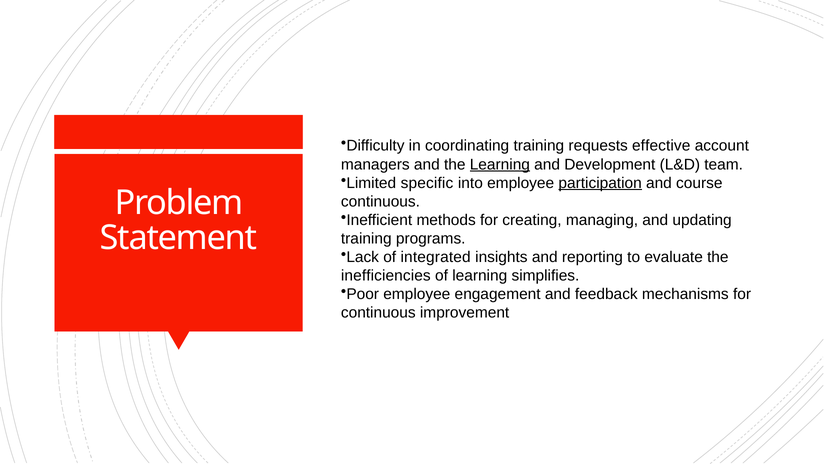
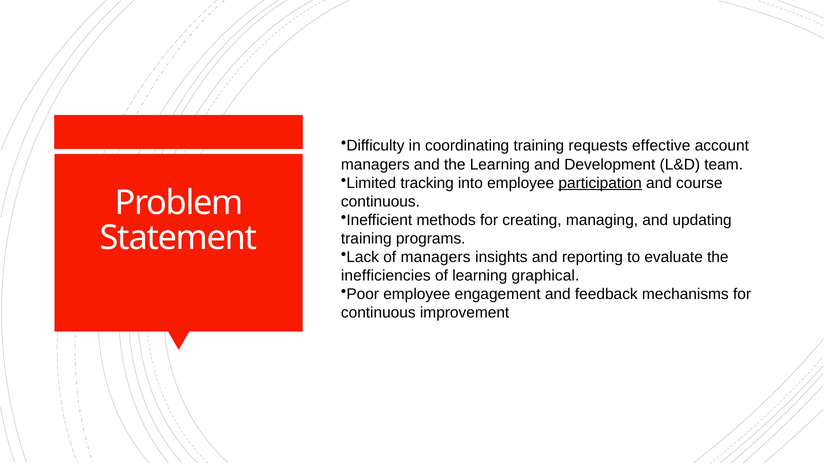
Learning at (500, 164) underline: present -> none
specific: specific -> tracking
of integrated: integrated -> managers
simplifies: simplifies -> graphical
